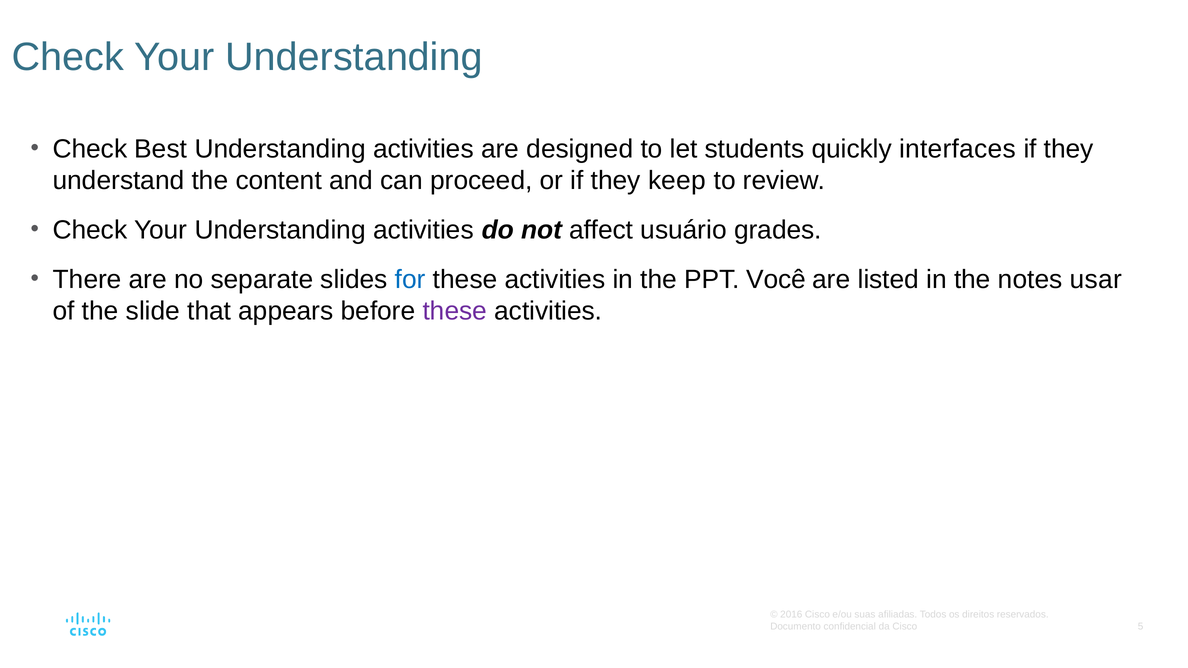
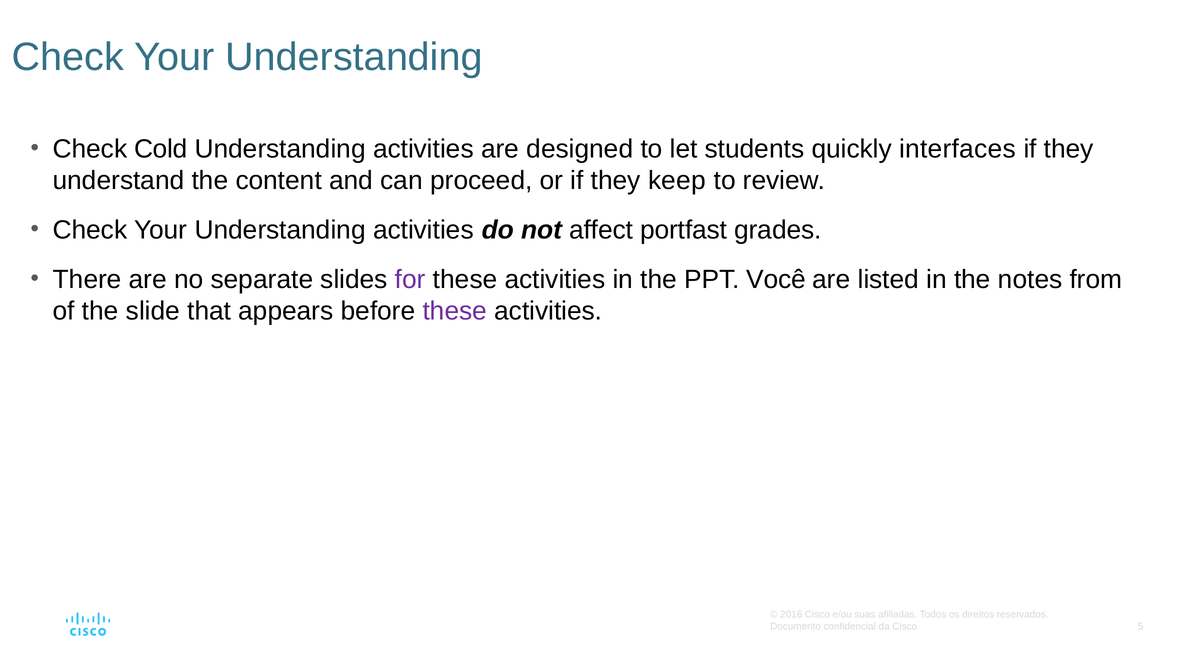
Best: Best -> Cold
usuário: usuário -> portfast
for colour: blue -> purple
usar: usar -> from
